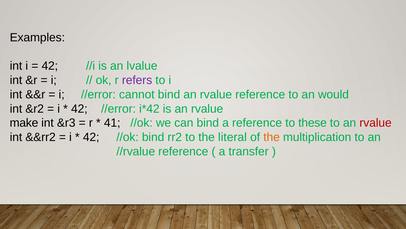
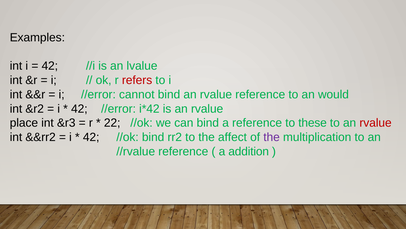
refers colour: purple -> red
make: make -> place
41: 41 -> 22
literal: literal -> affect
the at (272, 137) colour: orange -> purple
transfer: transfer -> addition
